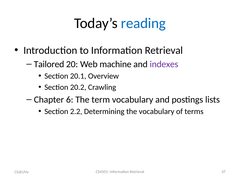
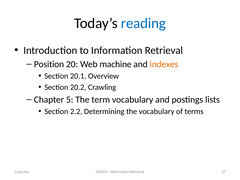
Tailored: Tailored -> Position
indexes colour: purple -> orange
6: 6 -> 5
